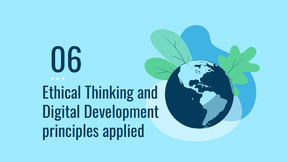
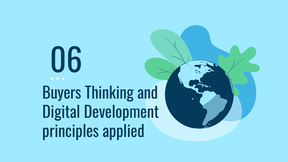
Ethical: Ethical -> Buyers
